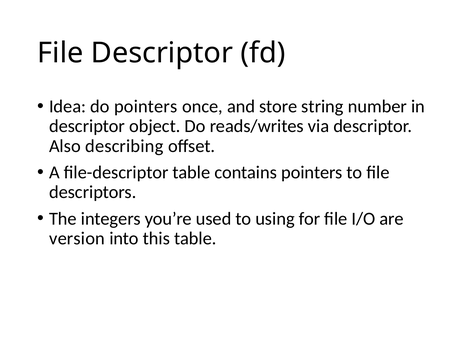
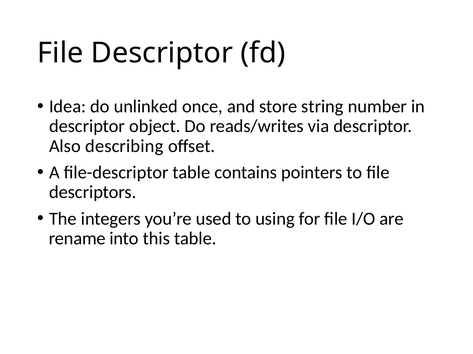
do pointers: pointers -> unlinked
version: version -> rename
